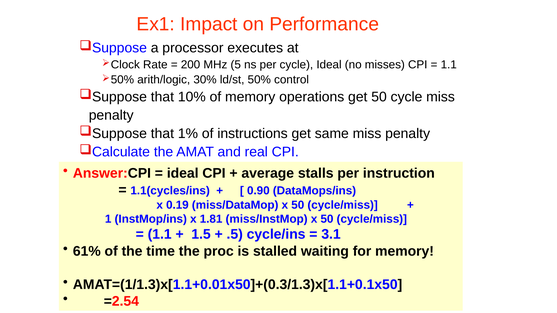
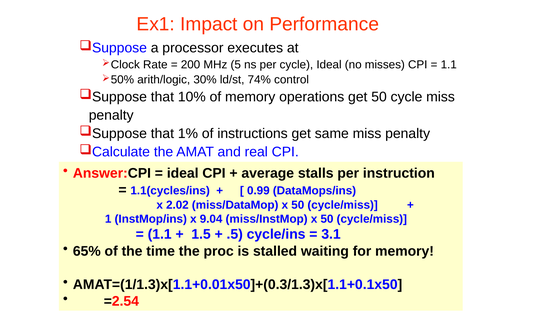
50%: 50% -> 74%
0.90: 0.90 -> 0.99
0.19: 0.19 -> 2.02
1.81: 1.81 -> 9.04
61%: 61% -> 65%
